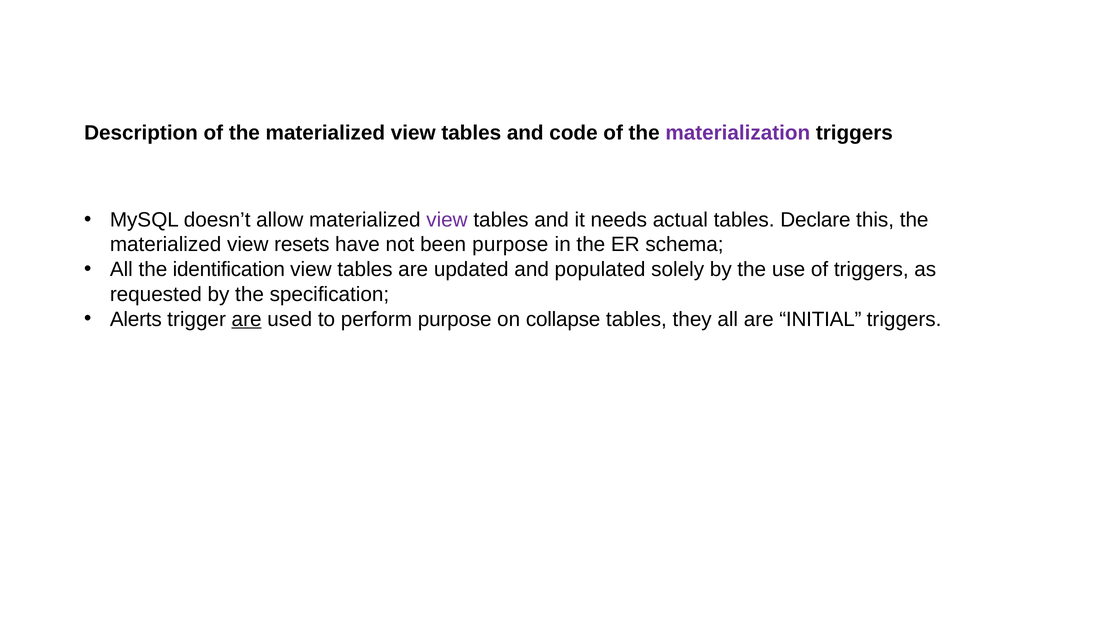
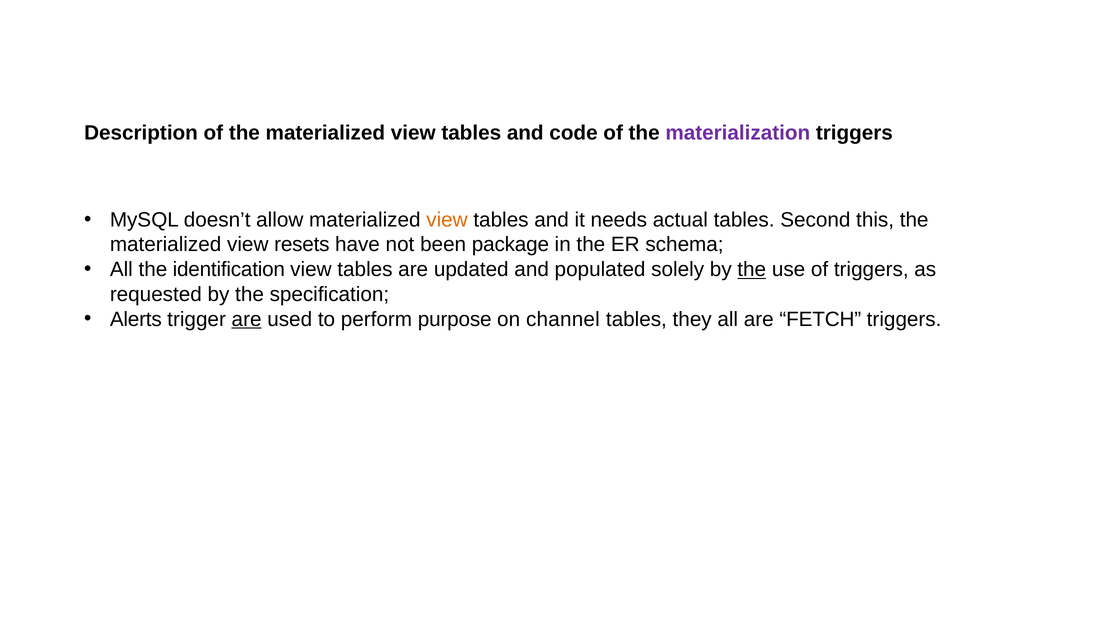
view at (447, 220) colour: purple -> orange
Declare: Declare -> Second
been purpose: purpose -> package
the at (752, 270) underline: none -> present
collapse: collapse -> channel
INITIAL: INITIAL -> FETCH
